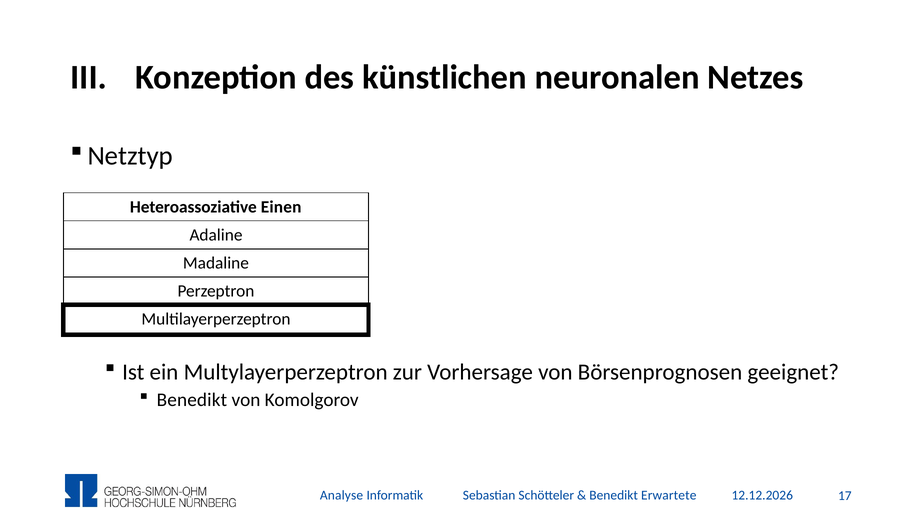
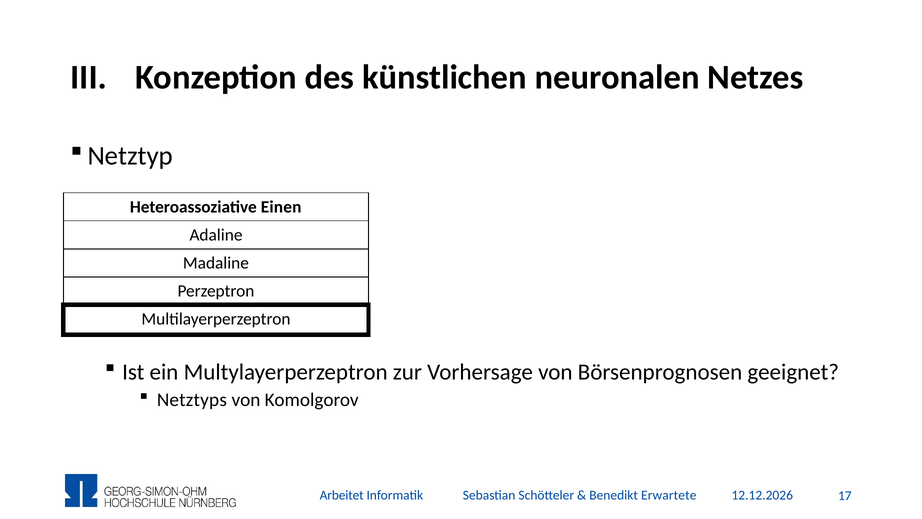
Benedikt at (192, 400): Benedikt -> Netztyps
Analyse: Analyse -> Arbeitet
